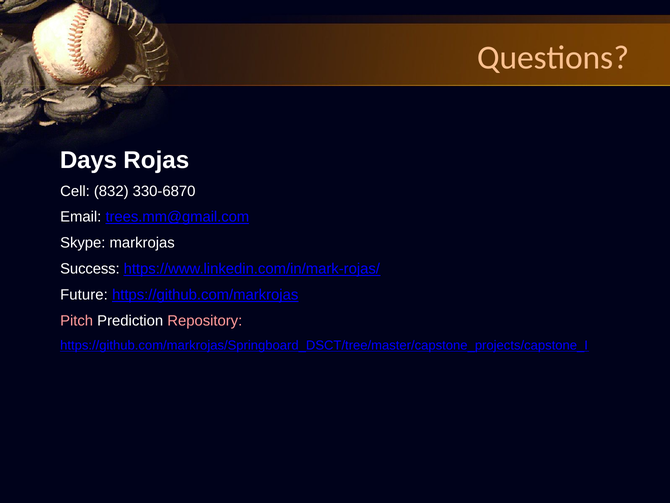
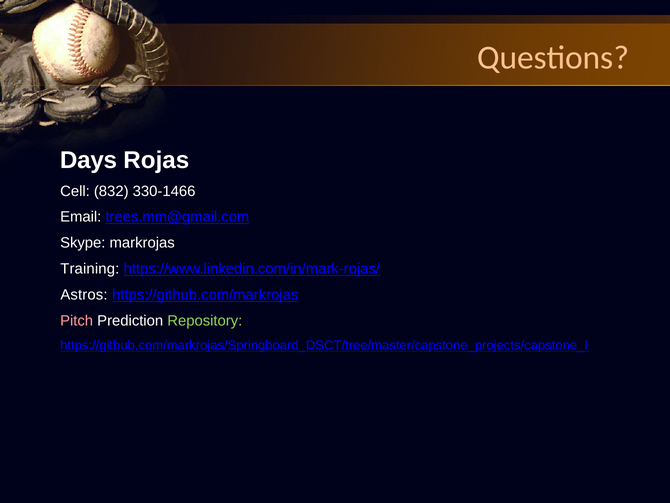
330-6870: 330-6870 -> 330-1466
Success: Success -> Training
Future: Future -> Astros
Repository colour: pink -> light green
